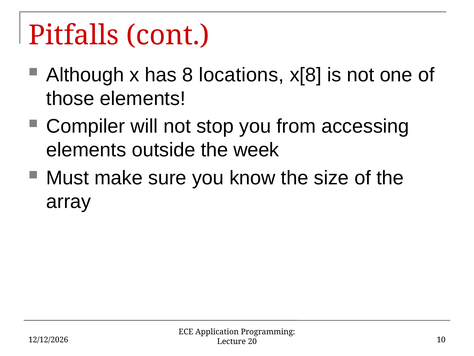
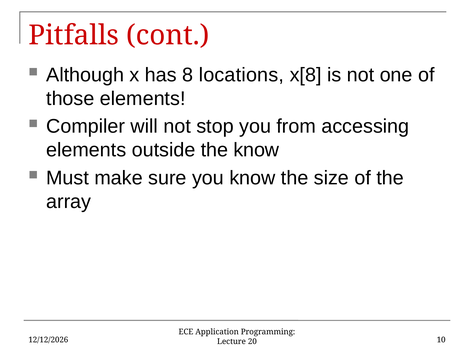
the week: week -> know
